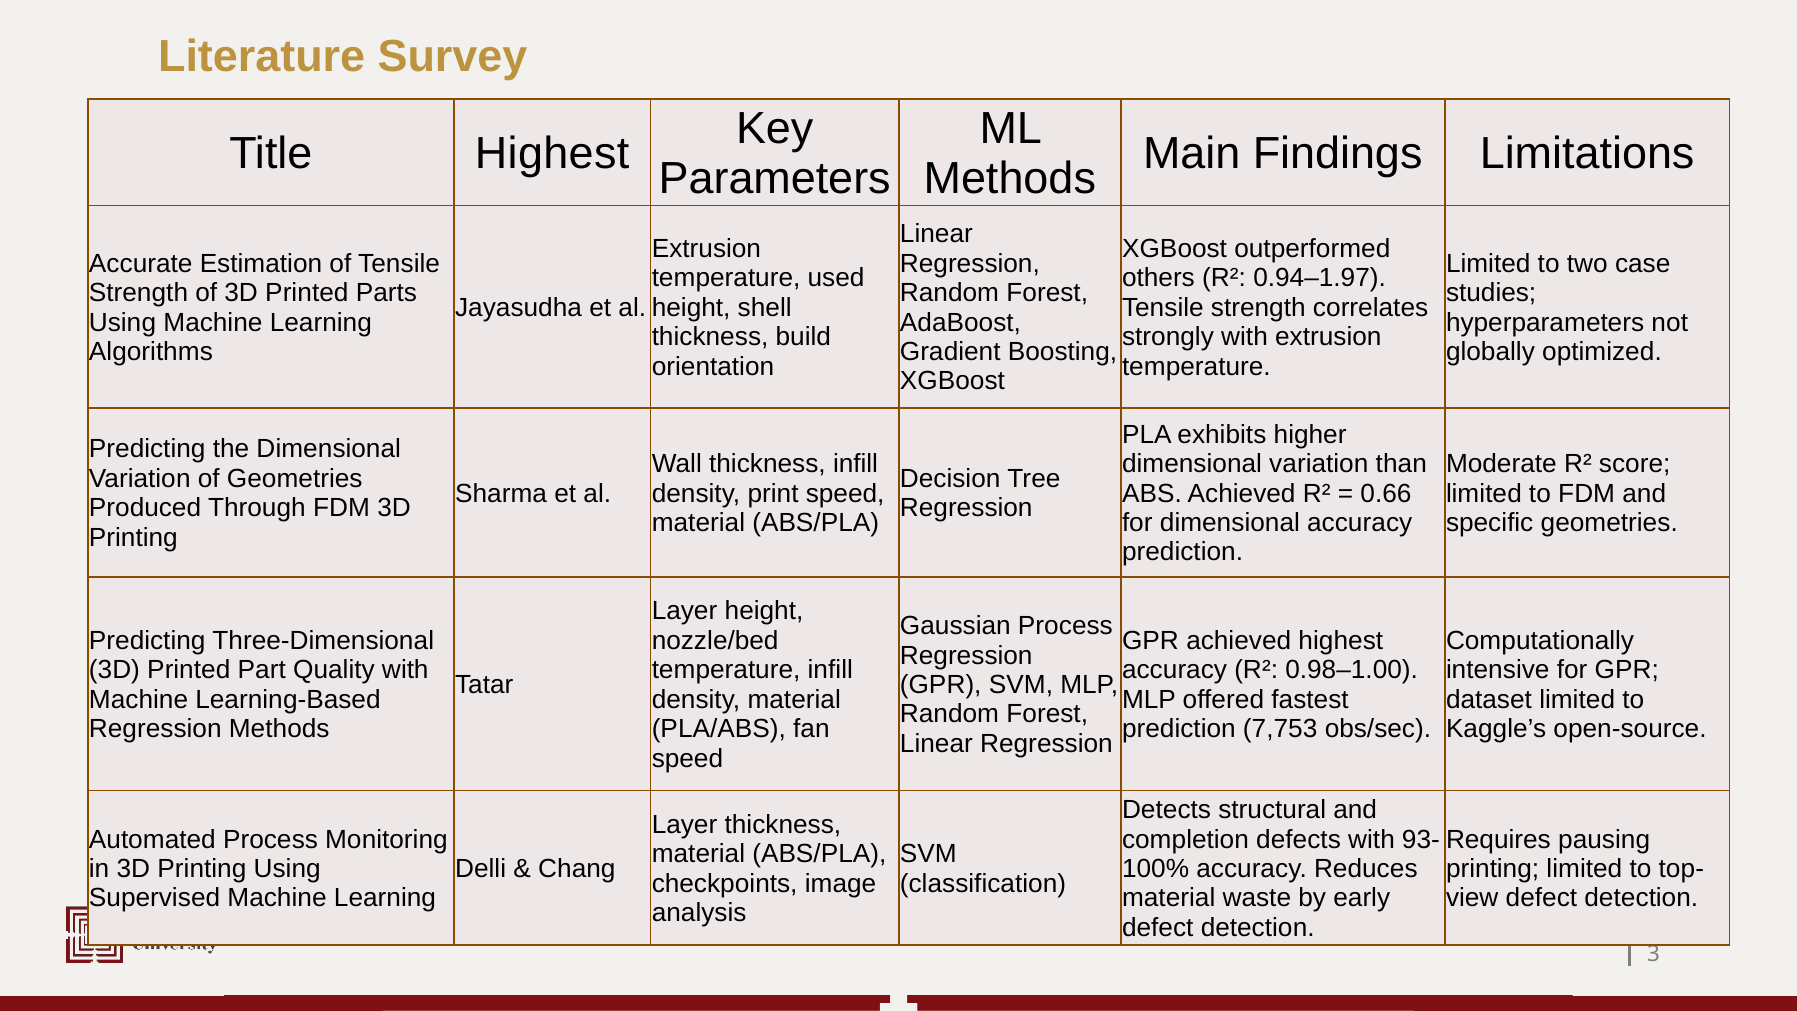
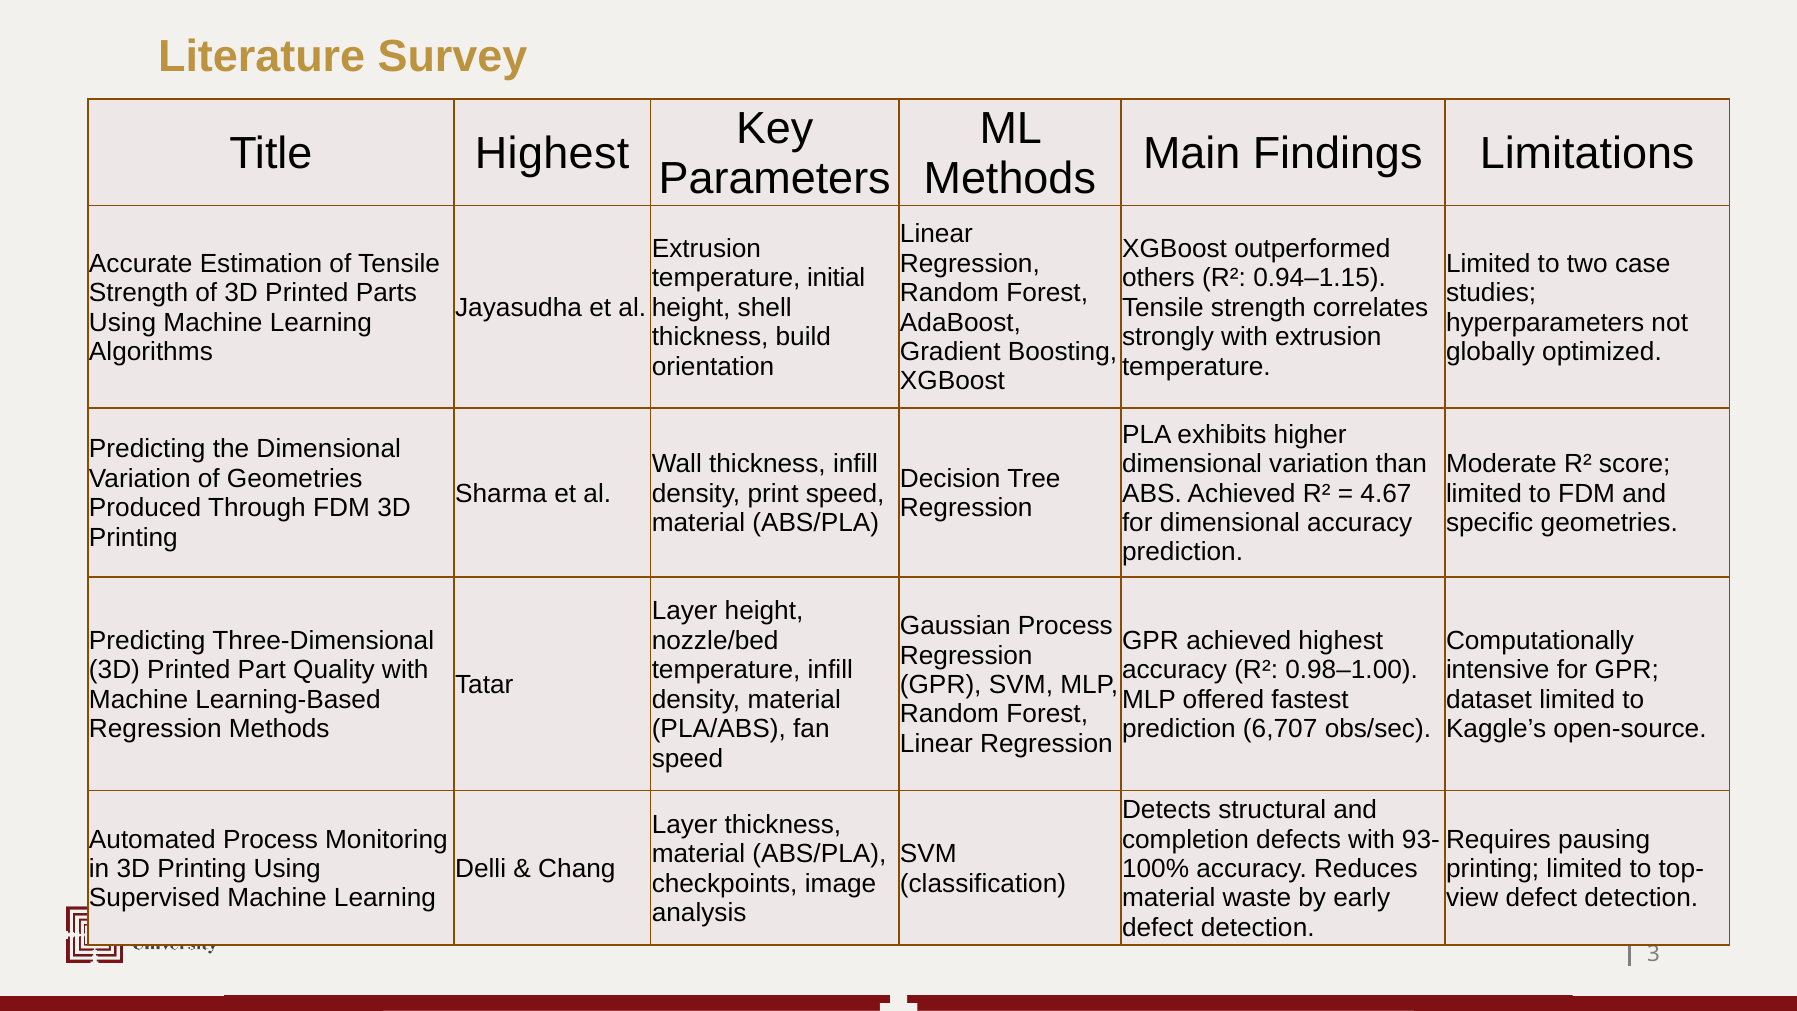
used: used -> initial
0.94–1.97: 0.94–1.97 -> 0.94–1.15
0.66: 0.66 -> 4.67
7,753: 7,753 -> 6,707
